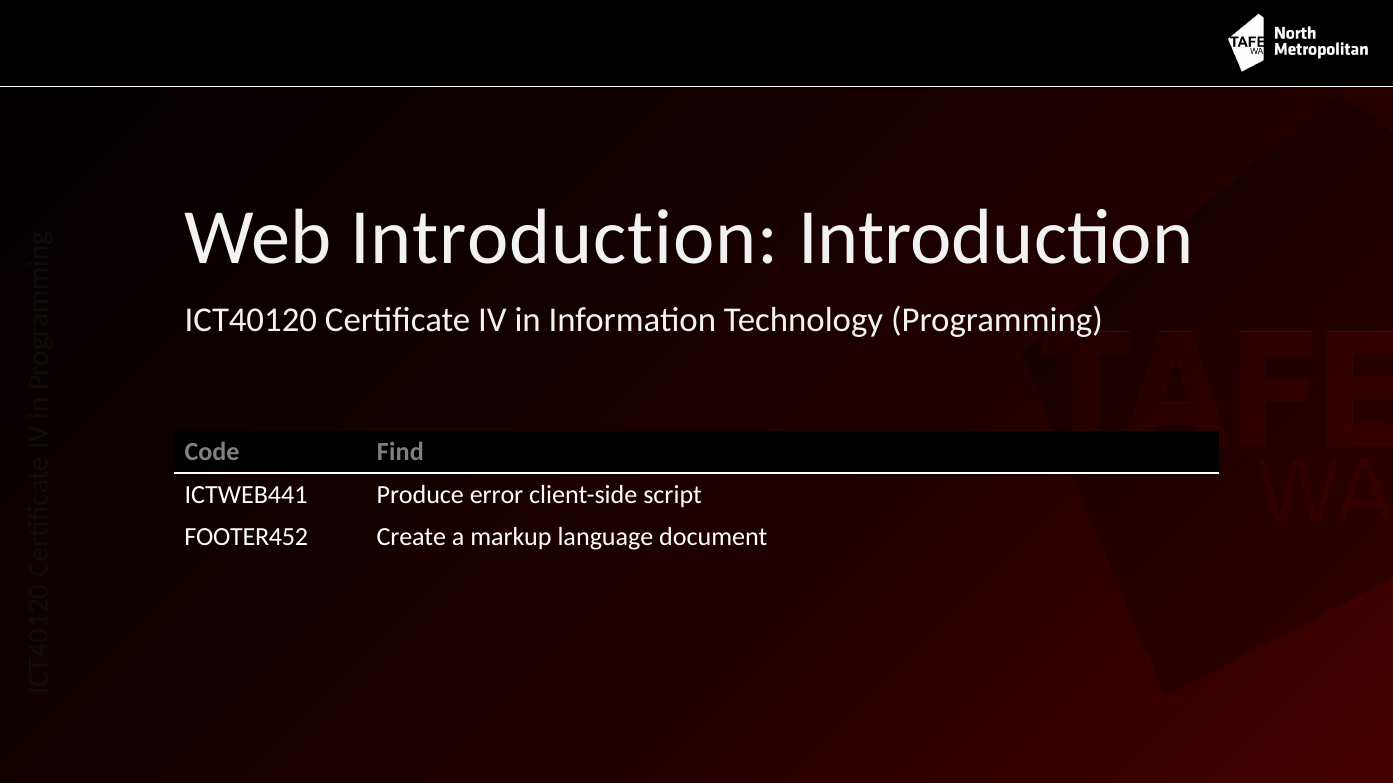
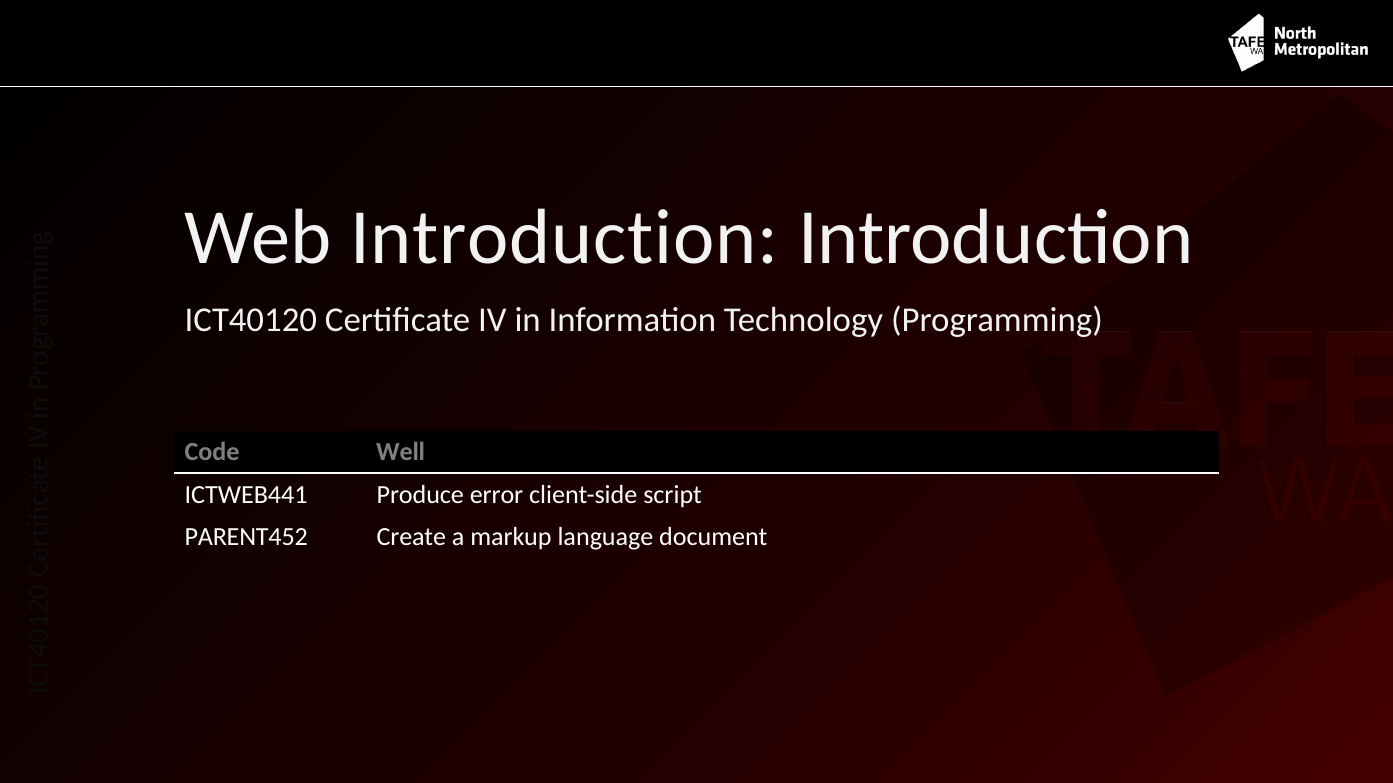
Find: Find -> Well
FOOTER452: FOOTER452 -> PARENT452
